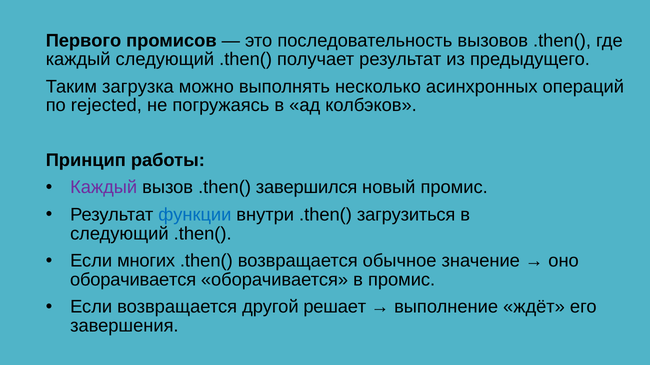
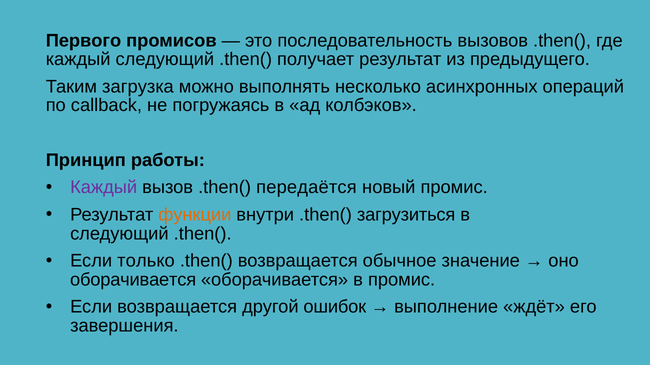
rejected: rejected -> callback
завершился: завершился -> передаётся
функции colour: blue -> orange
многих: многих -> только
решает: решает -> ошибок
